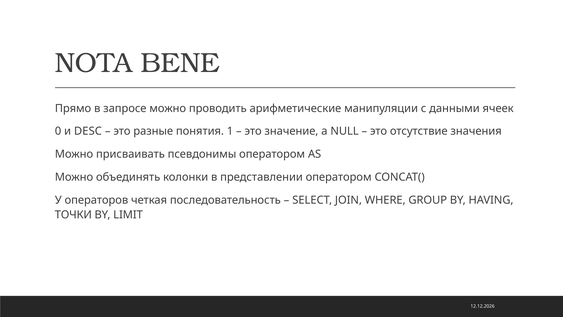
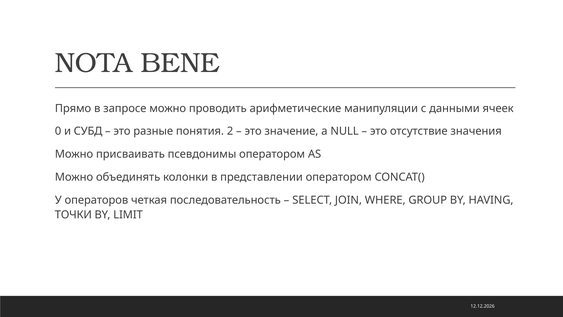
DESC: DESC -> СУБД
1: 1 -> 2
